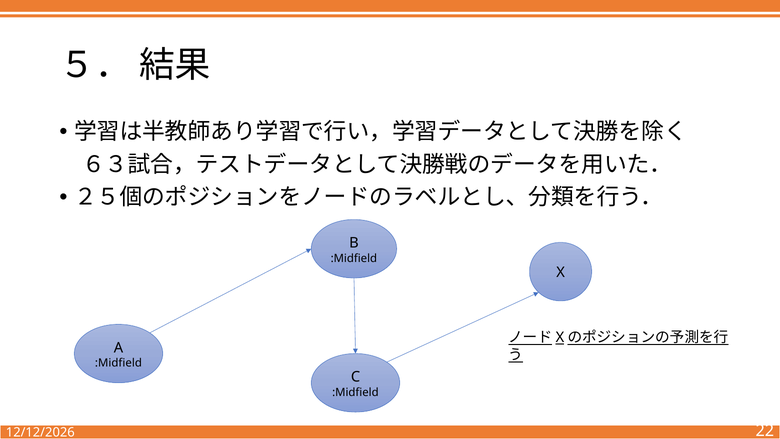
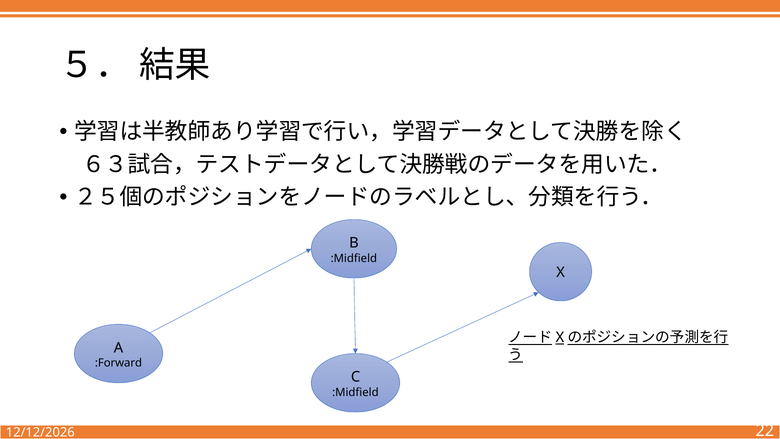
:Midfield at (118, 363): :Midfield -> :Forward
